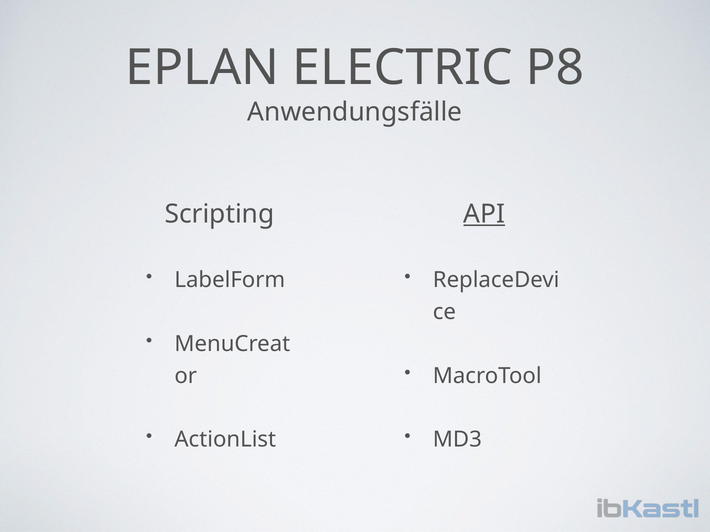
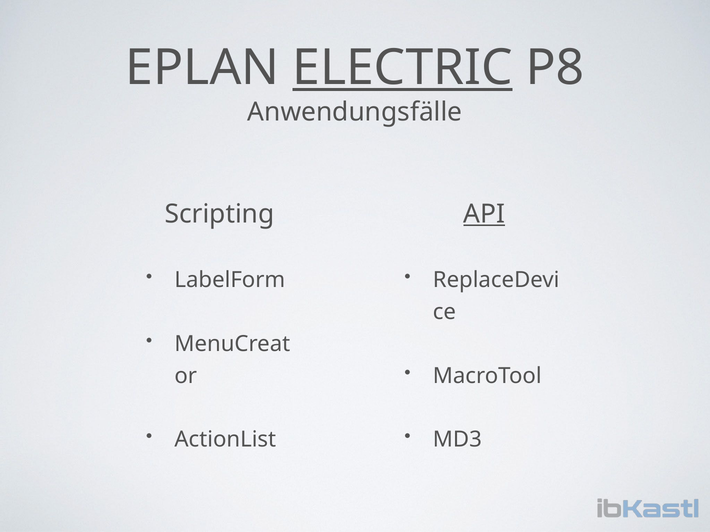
ELECTRIC underline: none -> present
